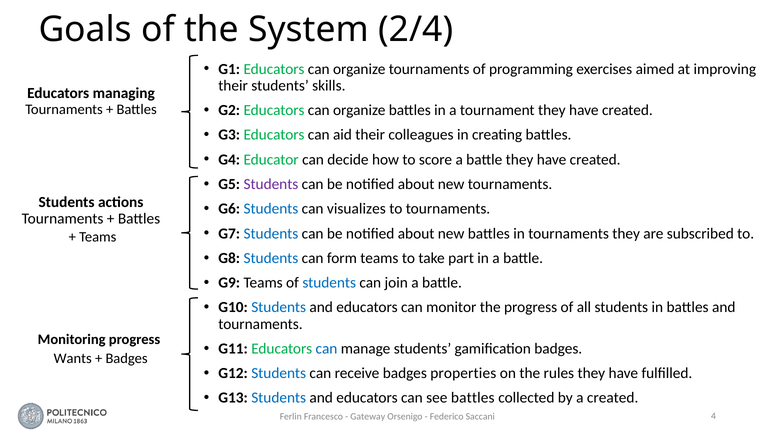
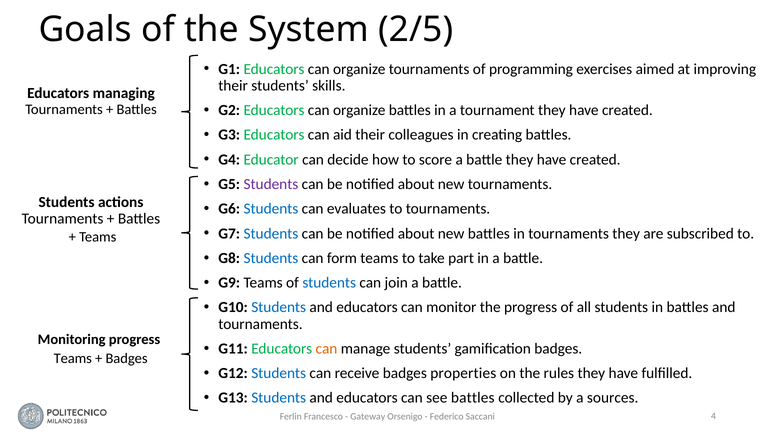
2/4: 2/4 -> 2/5
visualizes: visualizes -> evaluates
can at (326, 349) colour: blue -> orange
Wants at (73, 359): Wants -> Teams
a created: created -> sources
